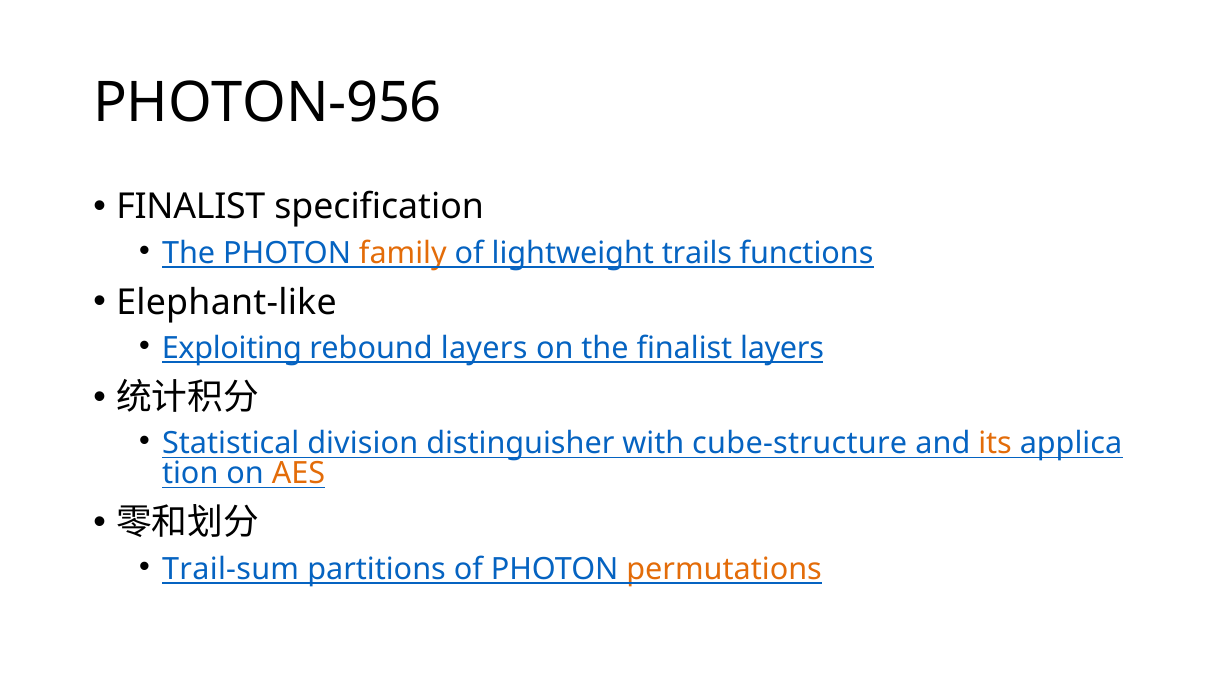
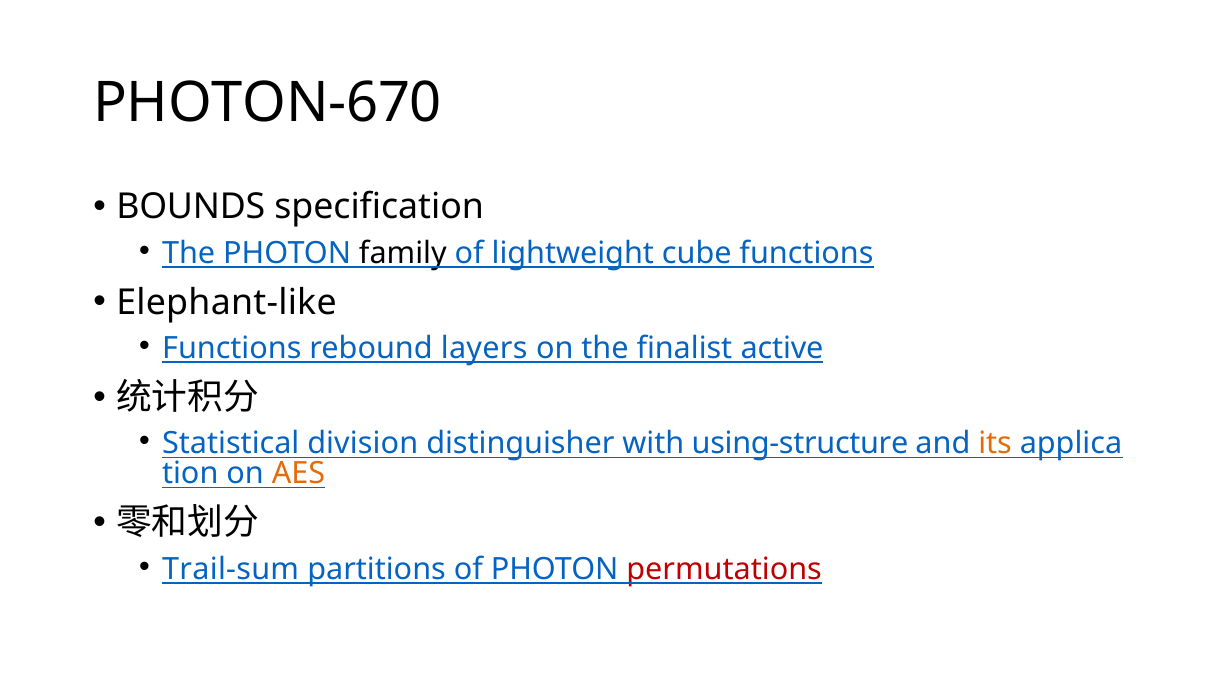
PHOTON-956: PHOTON-956 -> PHOTON-670
FINALIST at (191, 207): FINALIST -> BOUNDS
family colour: orange -> black
trails: trails -> cube
Exploiting at (232, 348): Exploiting -> Functions
finalist layers: layers -> active
cube-structure: cube-structure -> using-structure
permutations colour: orange -> red
